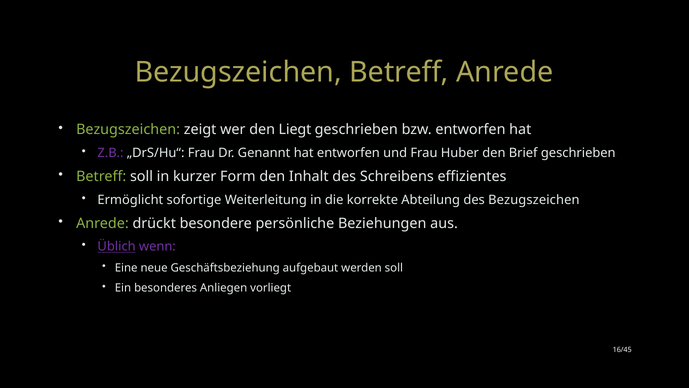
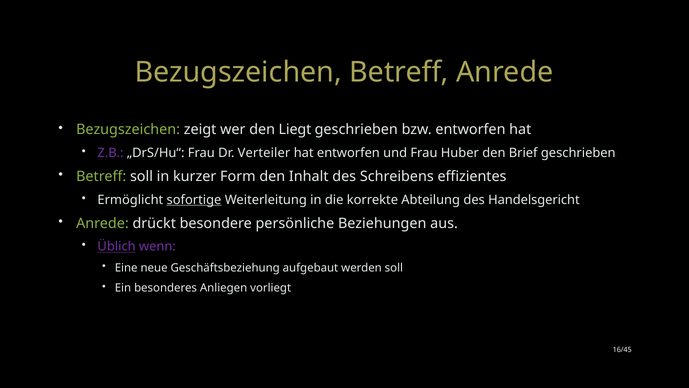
Genannt: Genannt -> Verteiler
sofortige underline: none -> present
des Bezugszeichen: Bezugszeichen -> Handelsgericht
